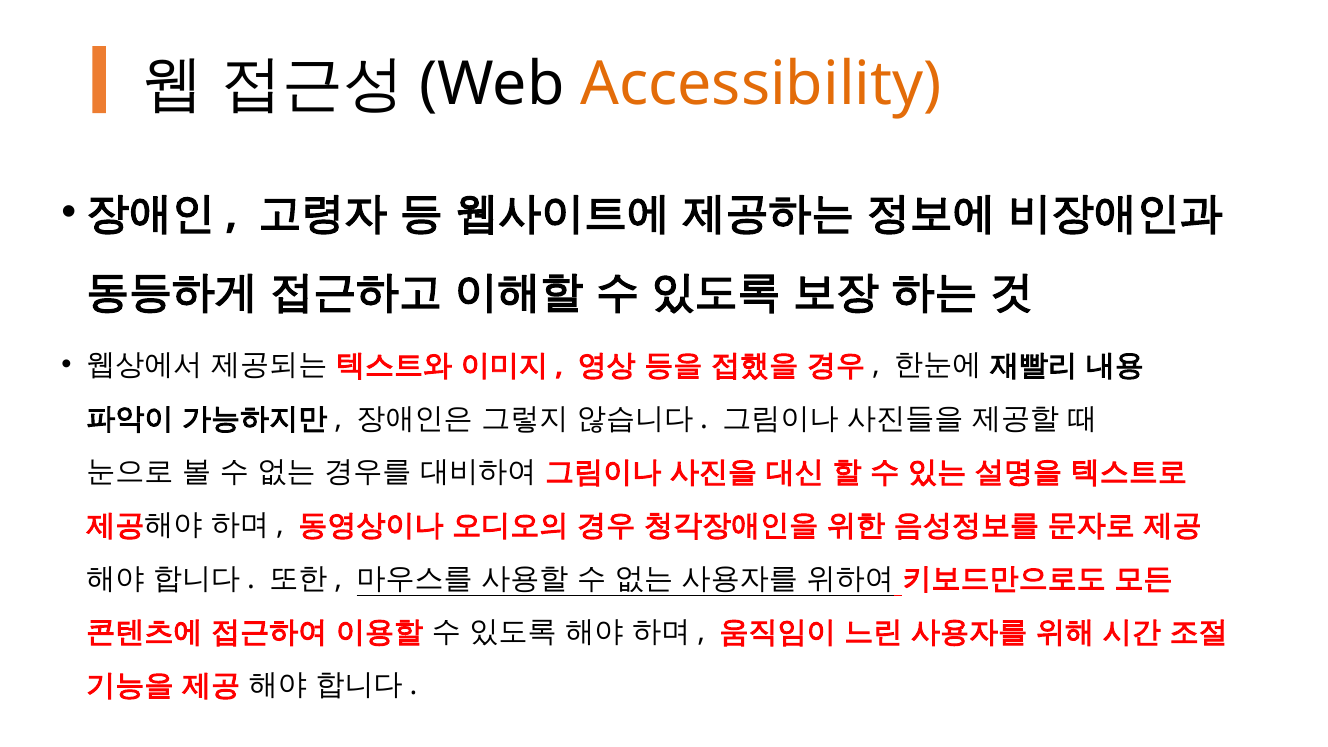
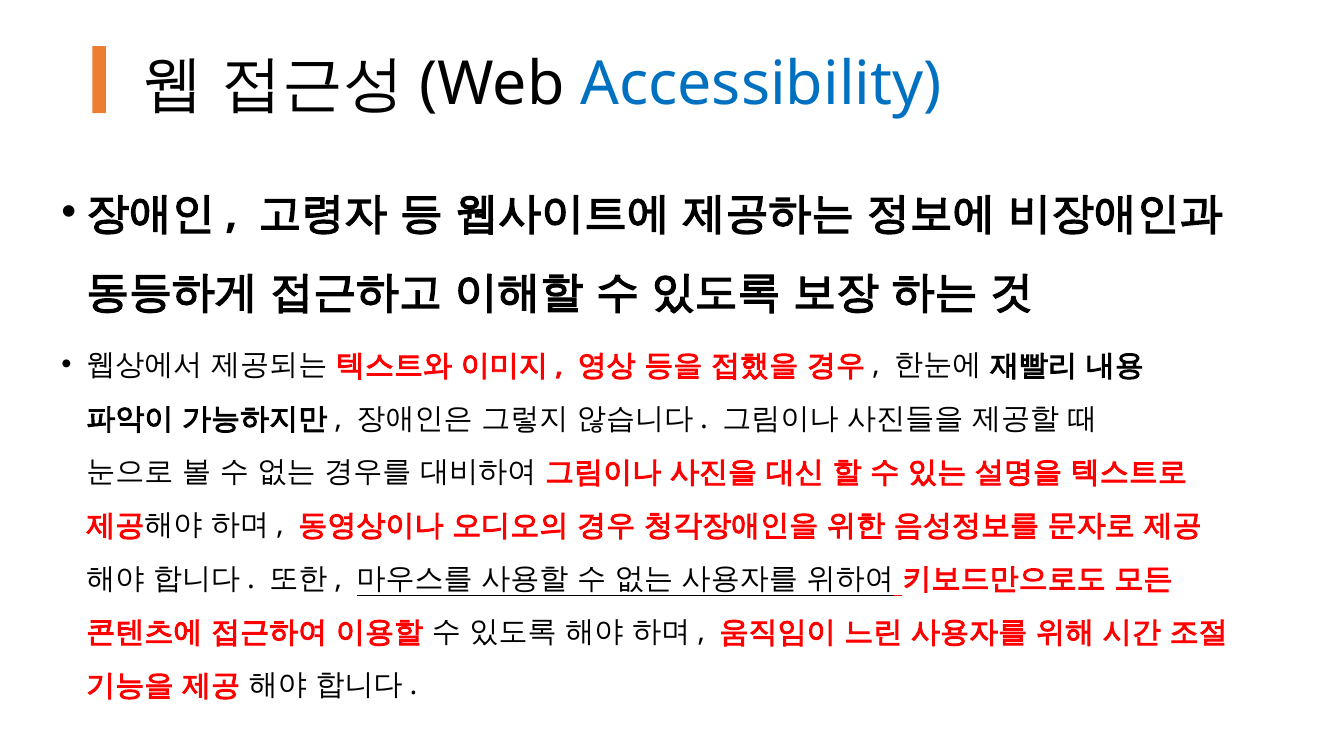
Accessibility colour: orange -> blue
